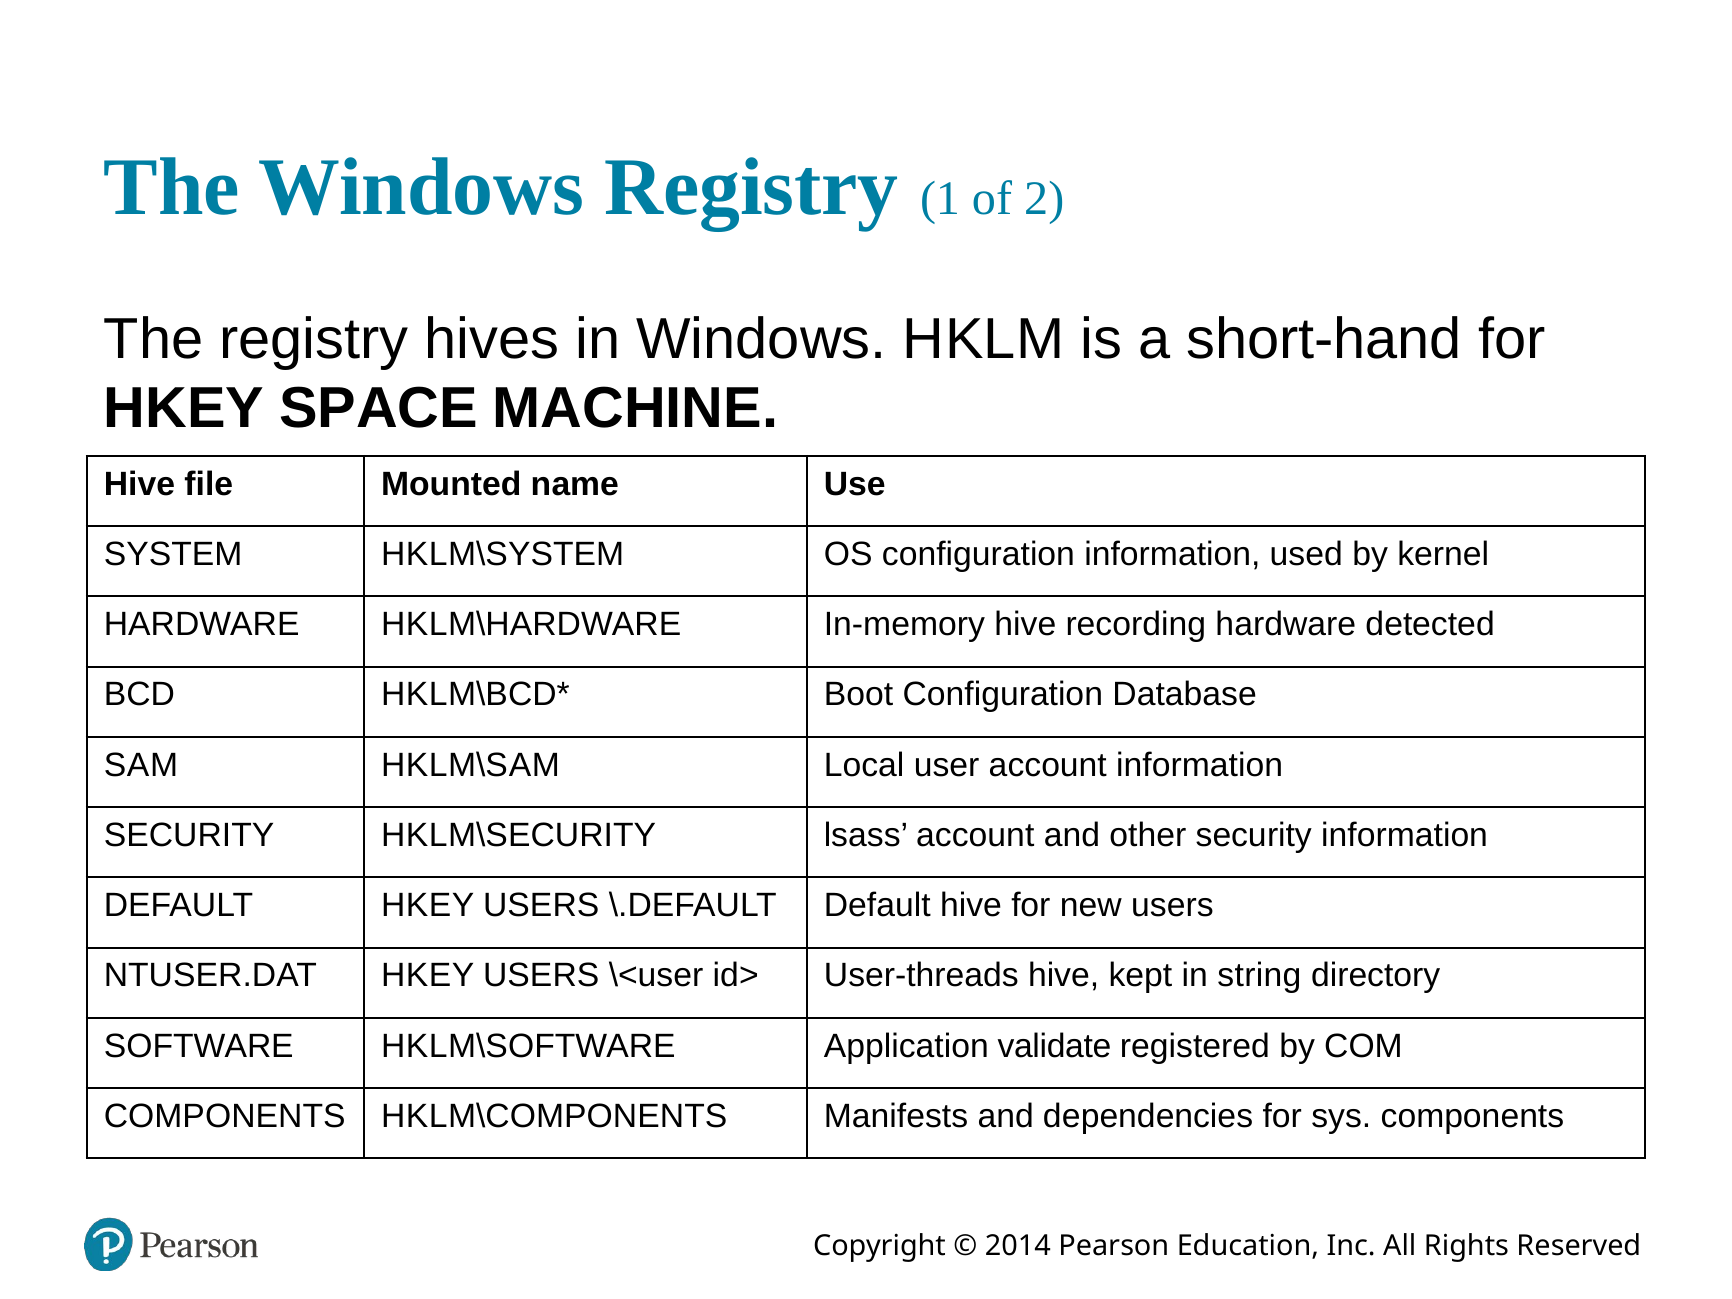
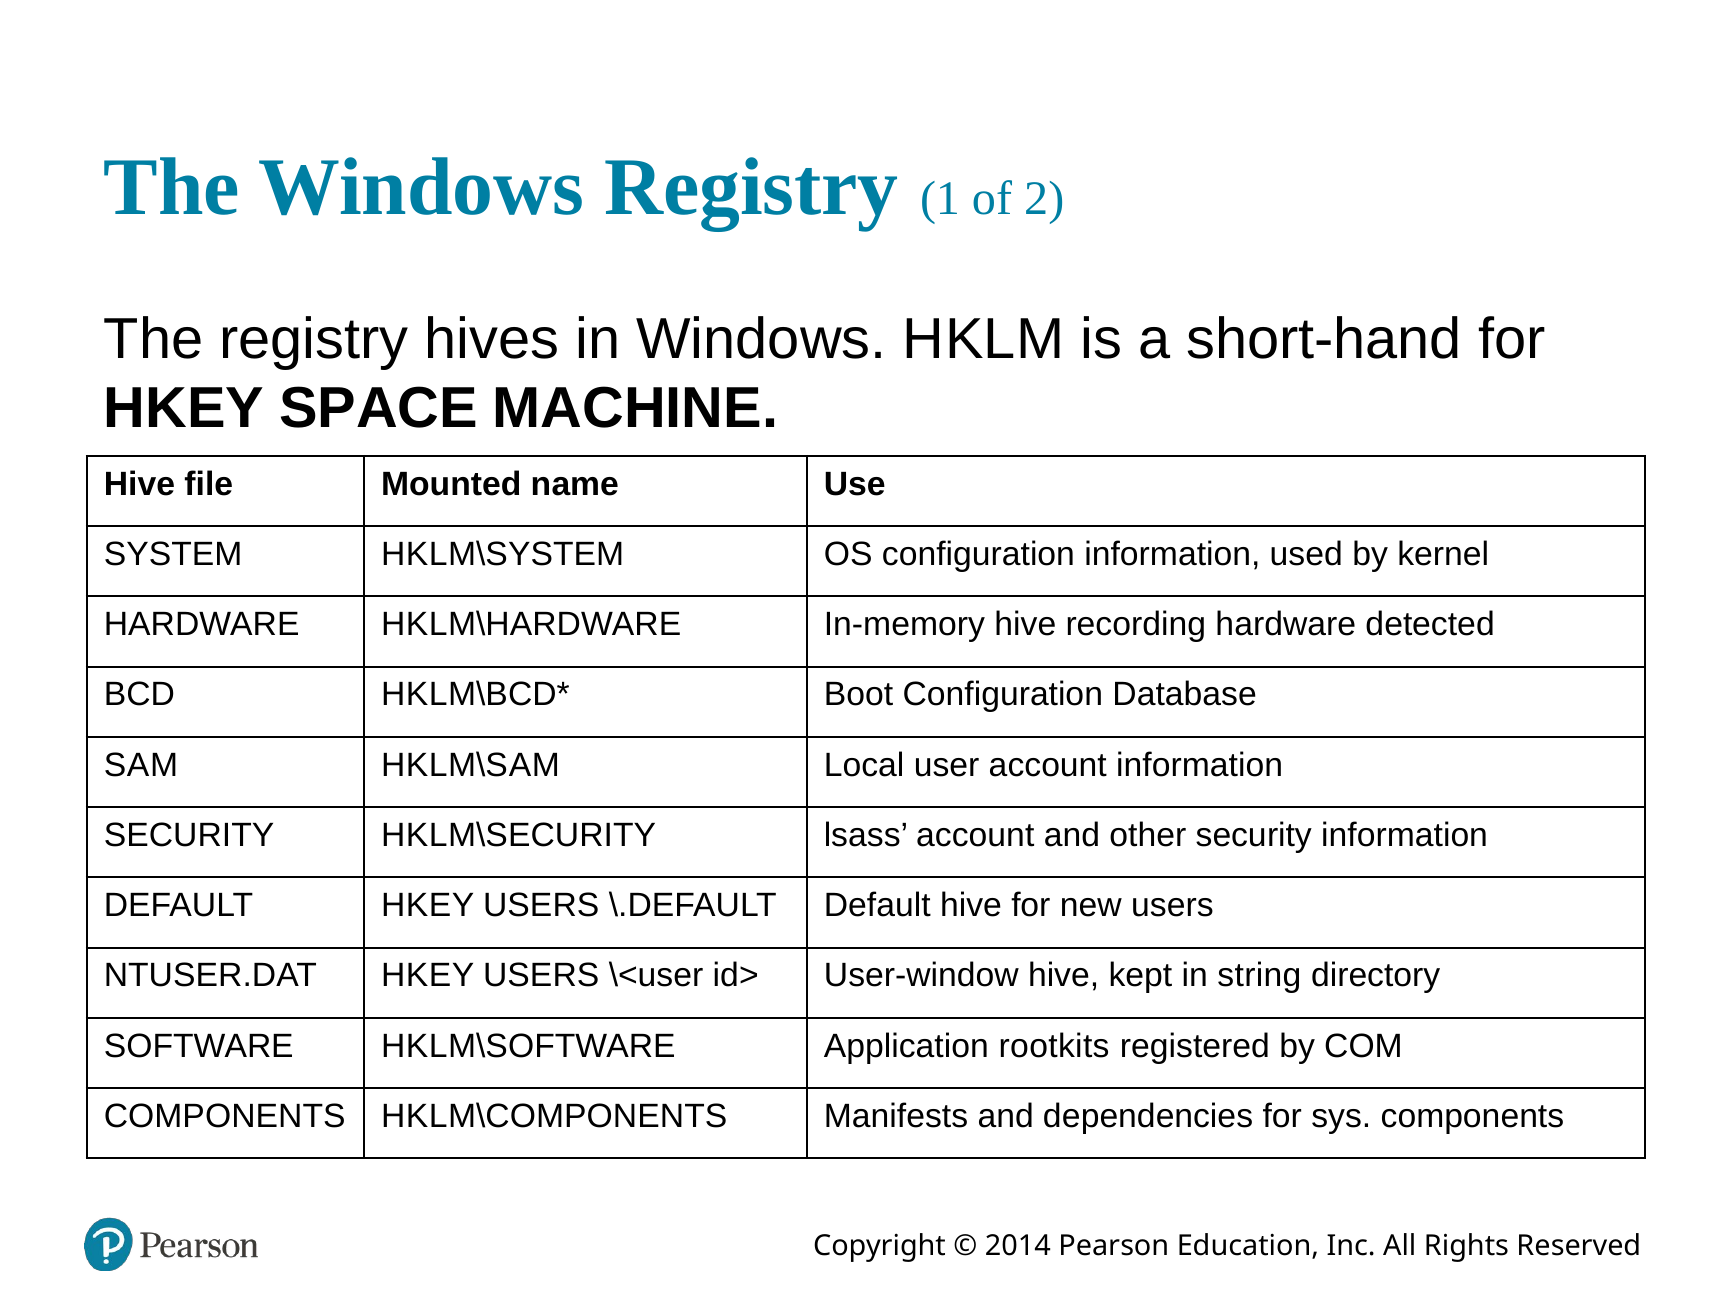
User-threads: User-threads -> User-window
validate: validate -> rootkits
